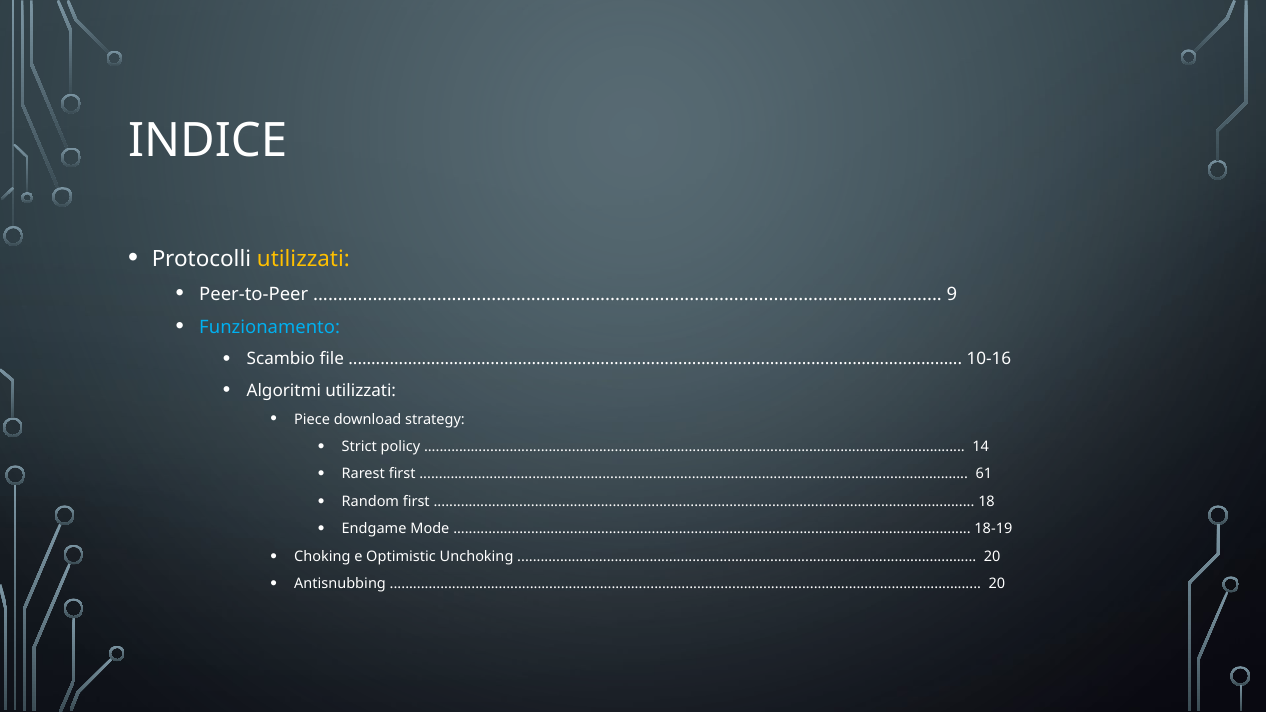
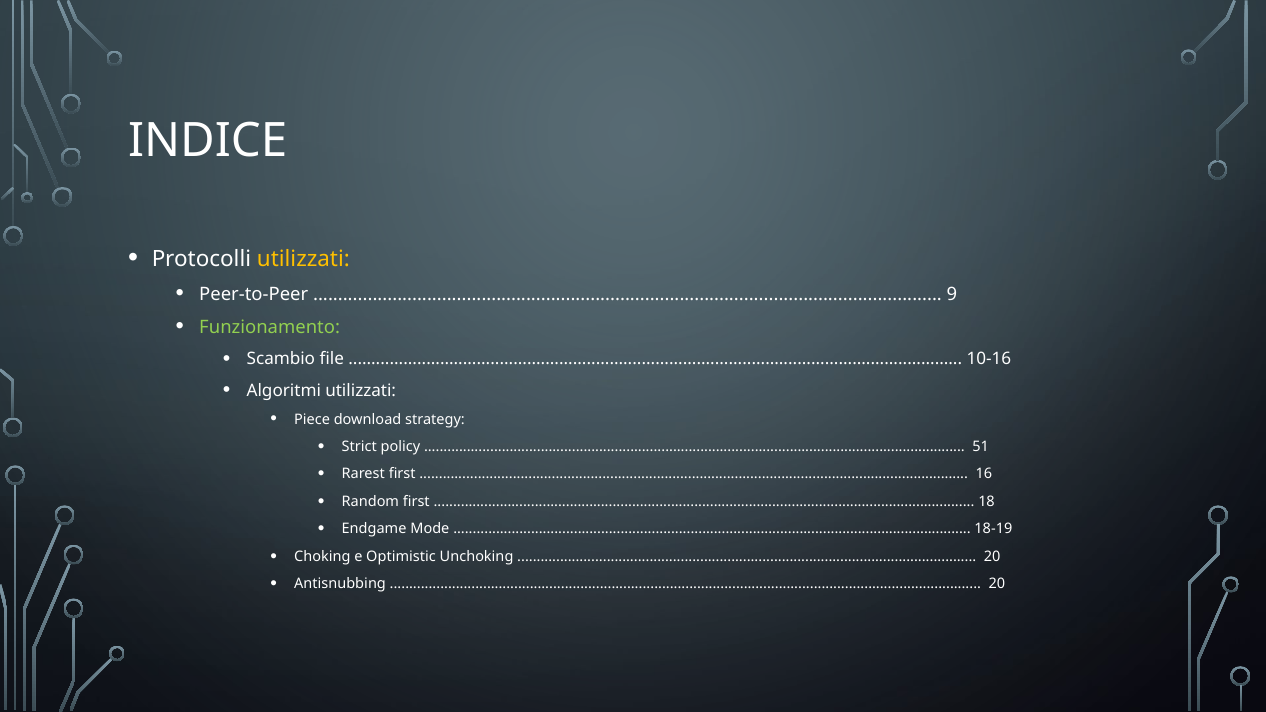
Funzionamento colour: light blue -> light green
14: 14 -> 51
61: 61 -> 16
